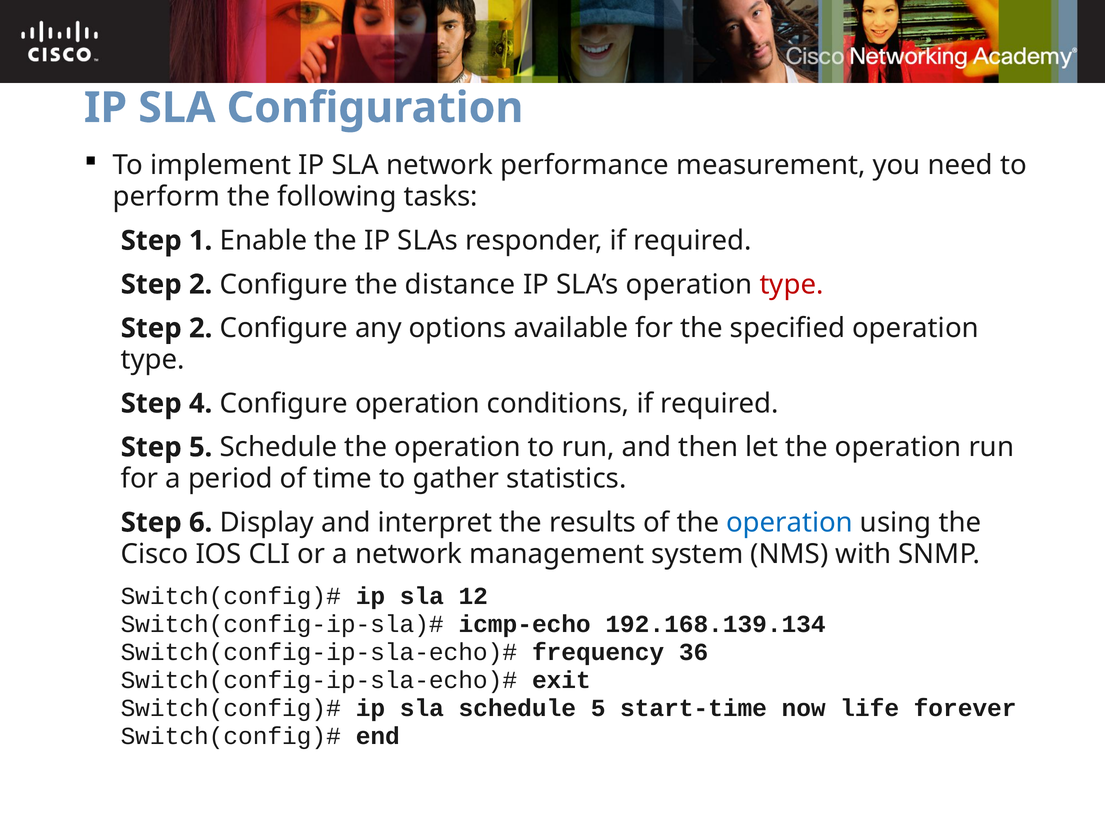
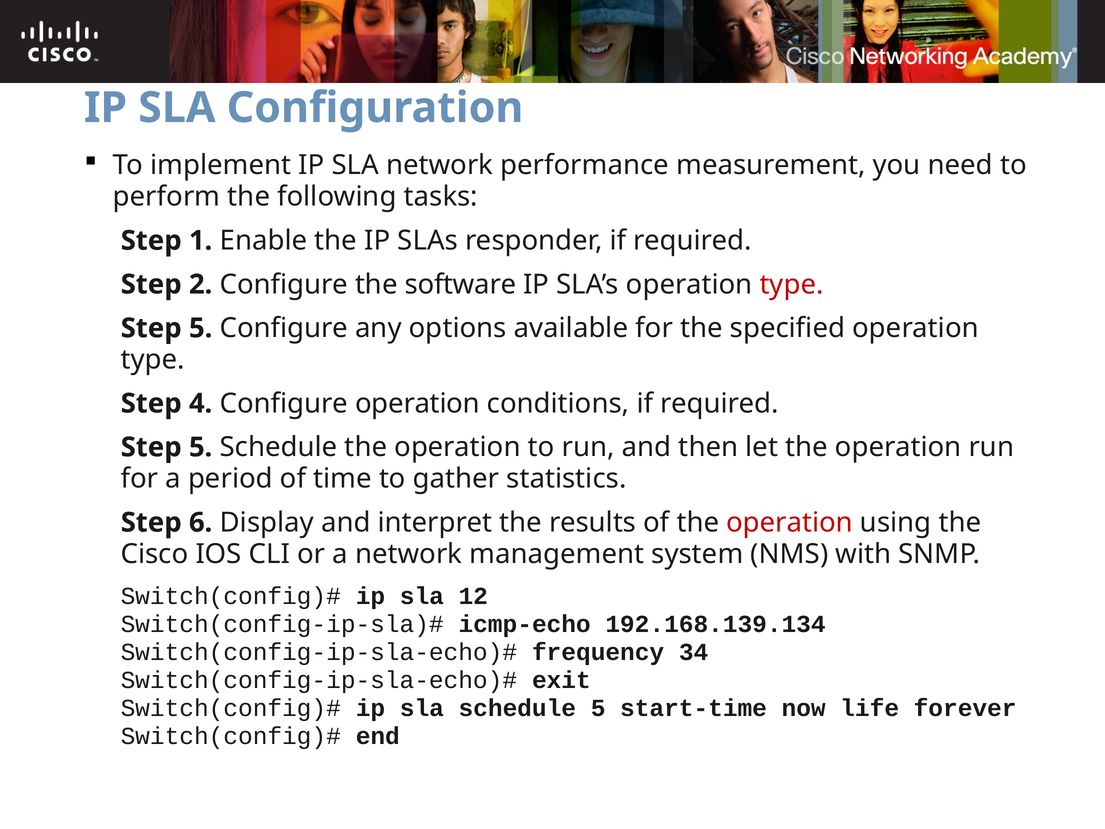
distance: distance -> software
2 at (201, 328): 2 -> 5
operation at (790, 522) colour: blue -> red
36: 36 -> 34
